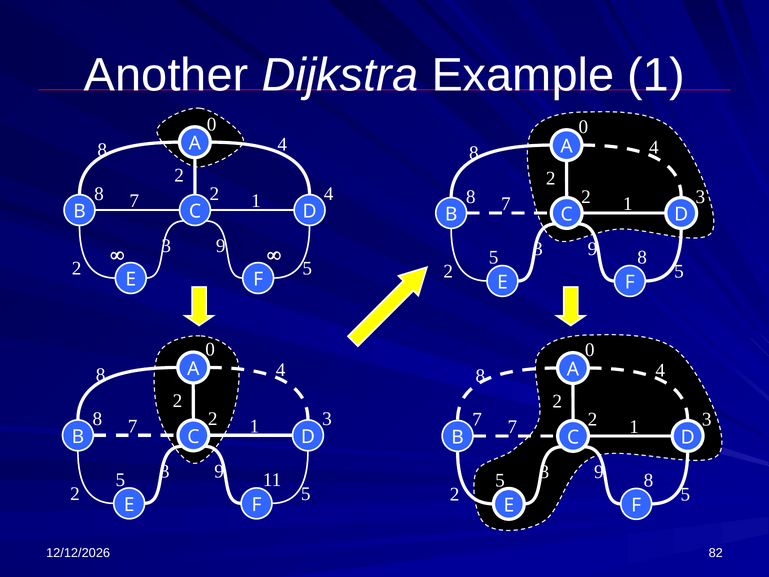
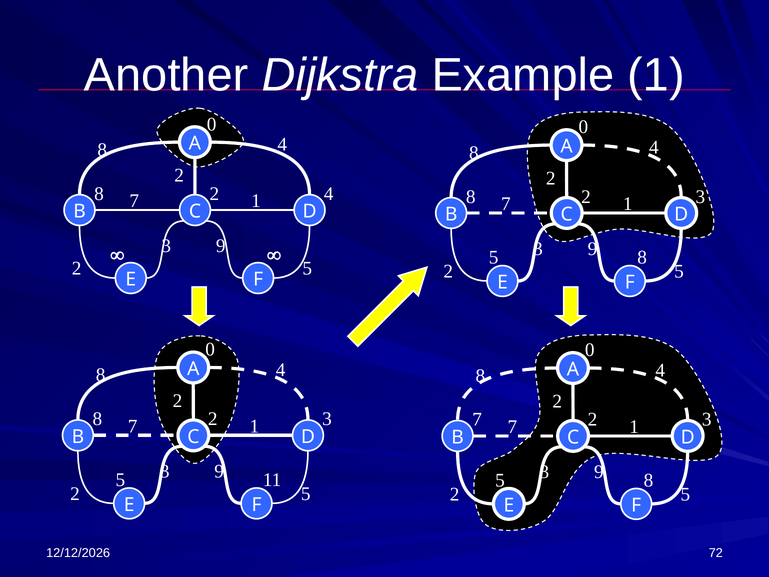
82: 82 -> 72
